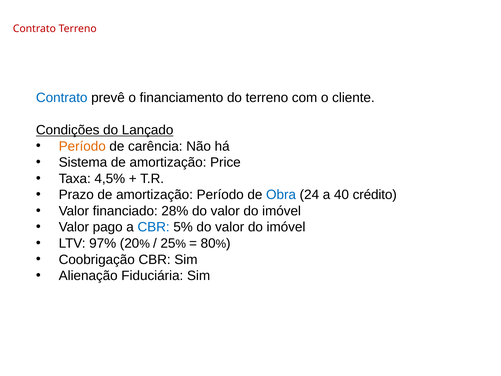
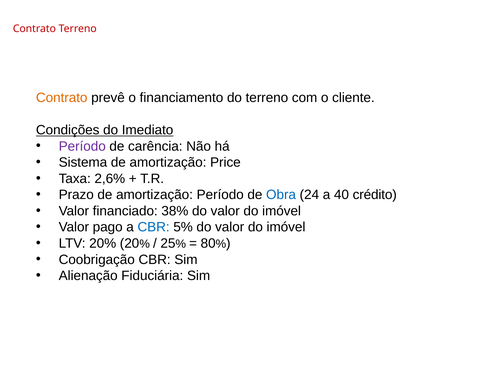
Contrato at (62, 98) colour: blue -> orange
Lançado: Lançado -> Imediato
Período at (82, 146) colour: orange -> purple
4,5%: 4,5% -> 2,6%
28%: 28% -> 38%
LTV 97%: 97% -> 20%
